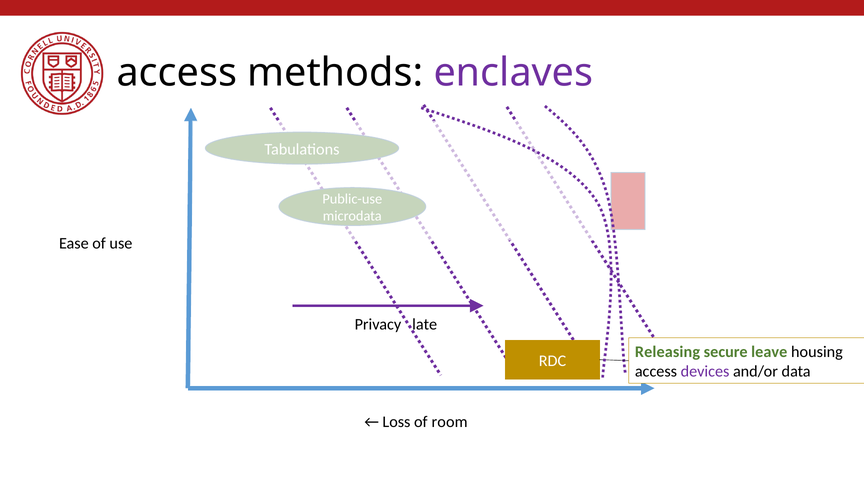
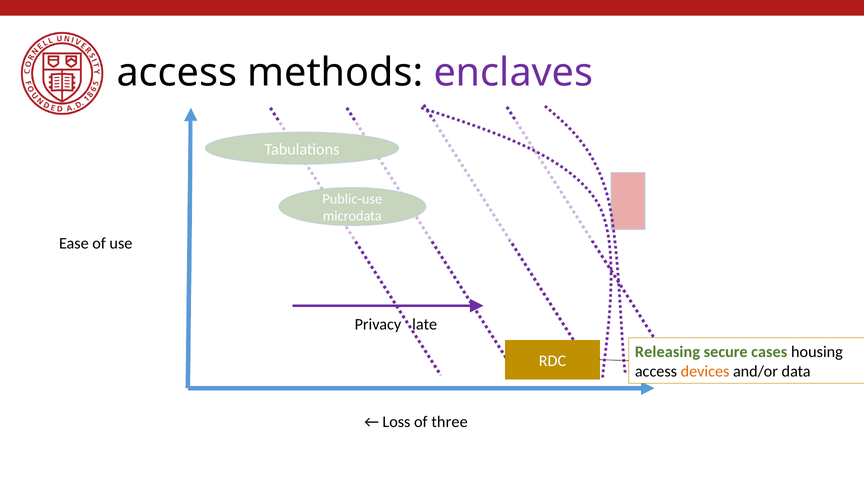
leave: leave -> cases
devices colour: purple -> orange
room: room -> three
